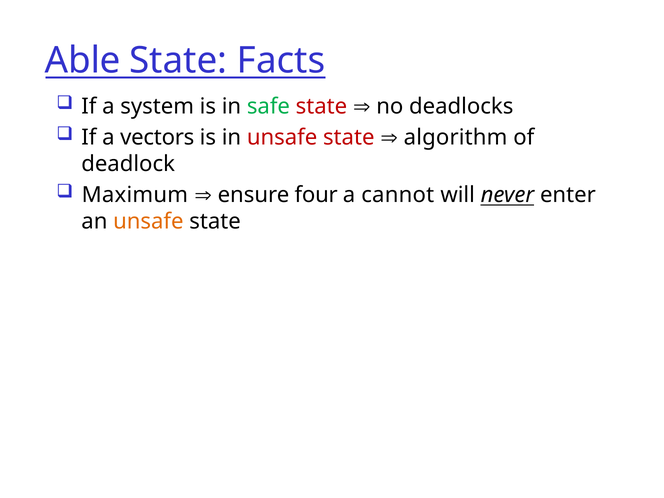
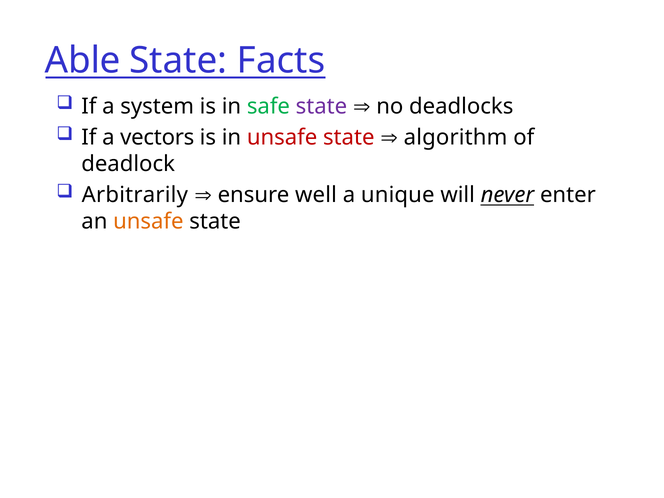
state at (321, 106) colour: red -> purple
Maximum: Maximum -> Arbitrarily
four: four -> well
cannot: cannot -> unique
